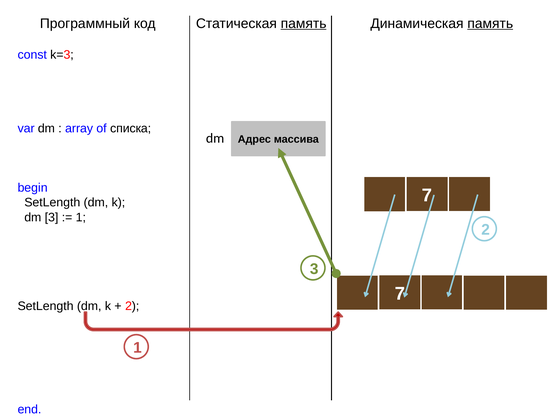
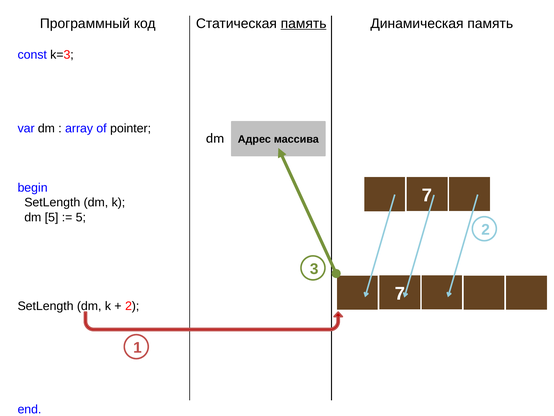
память at (490, 23) underline: present -> none
списка: списка -> pointer
dm 3: 3 -> 5
1 at (81, 217): 1 -> 5
